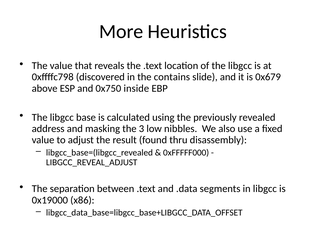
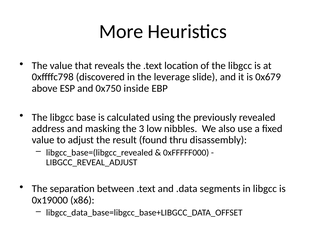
contains: contains -> leverage
